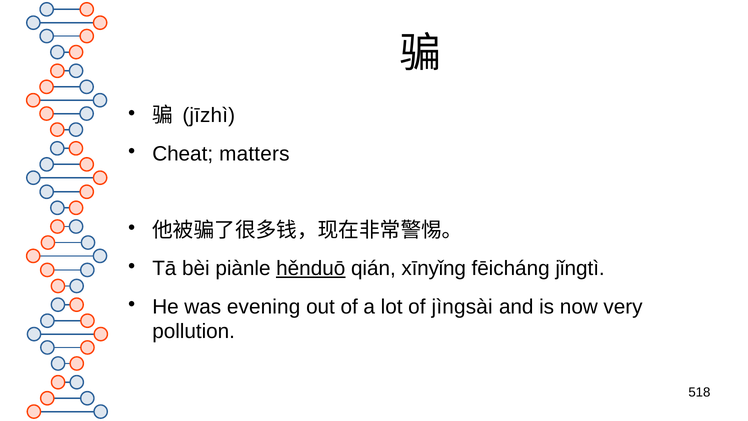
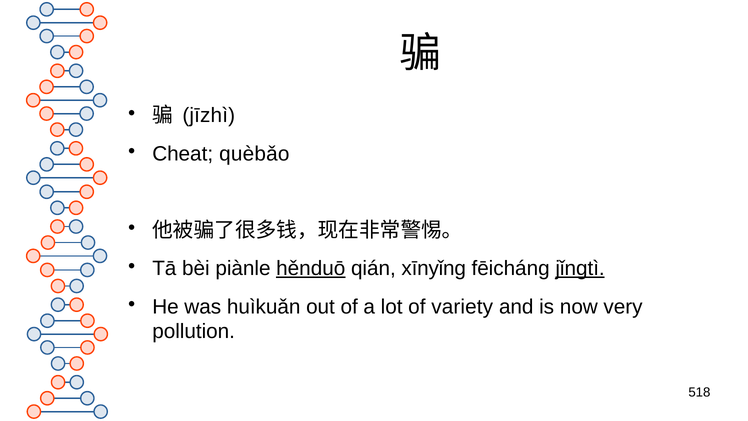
matters: matters -> quèbǎo
jǐngtì underline: none -> present
evening: evening -> huìkuǎn
jìngsài: jìngsài -> variety
